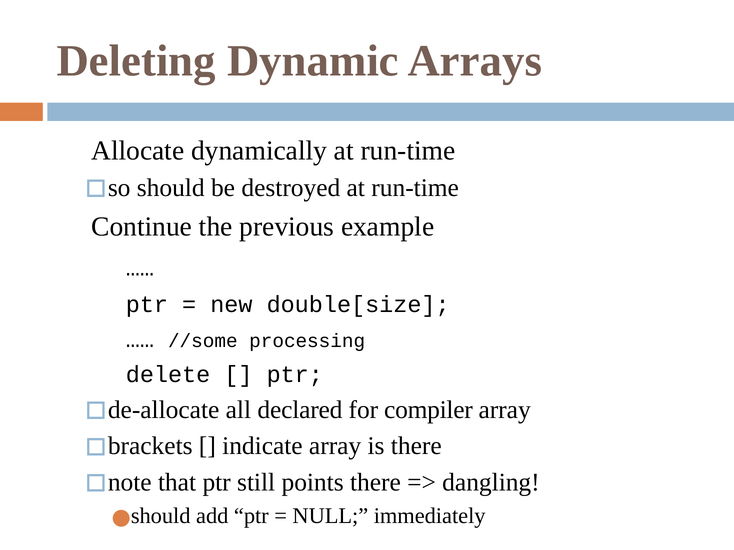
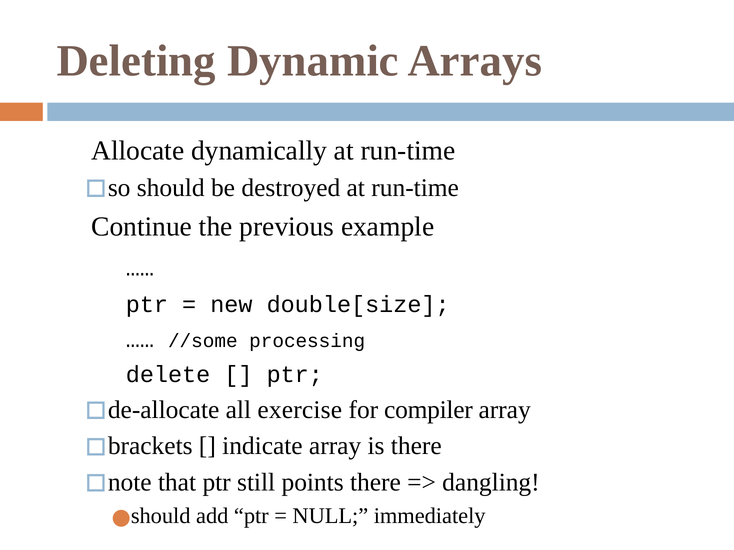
declared: declared -> exercise
